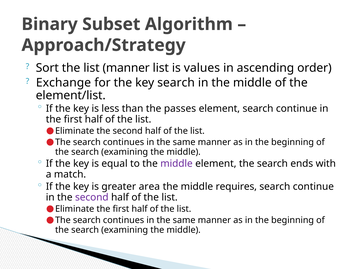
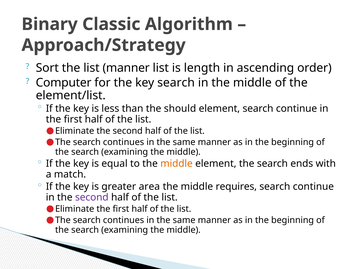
Subset: Subset -> Classic
values: values -> length
Exchange: Exchange -> Computer
passes: passes -> should
middle at (176, 163) colour: purple -> orange
